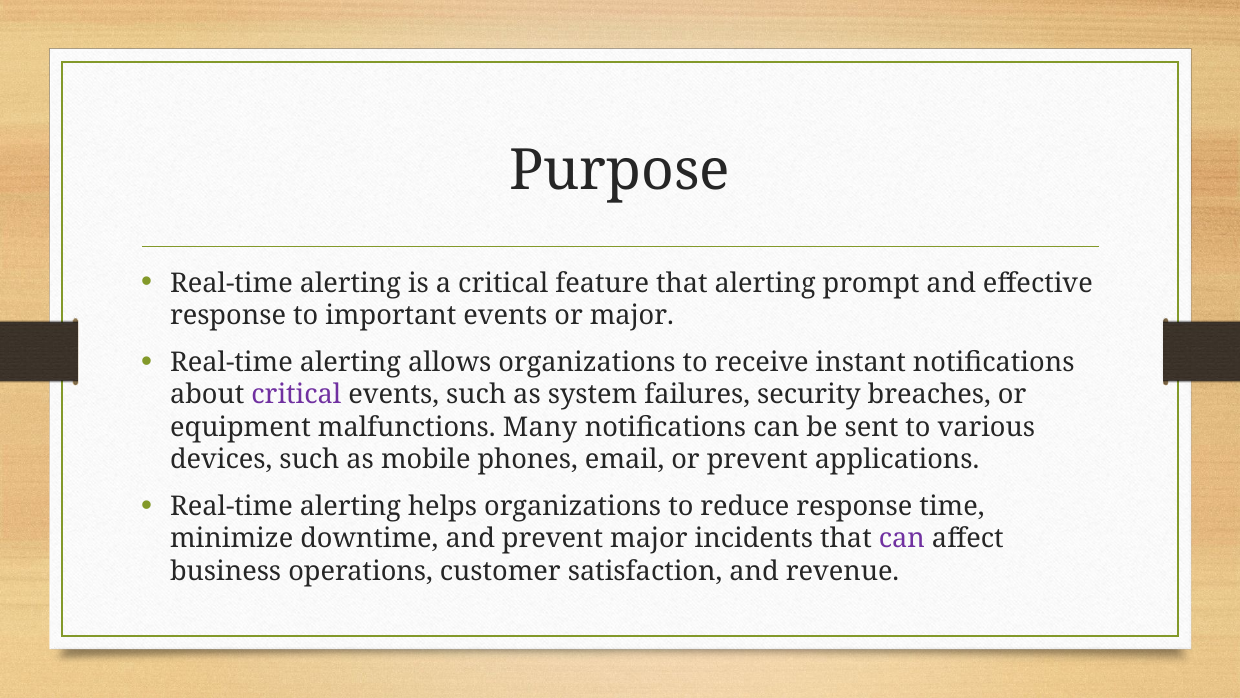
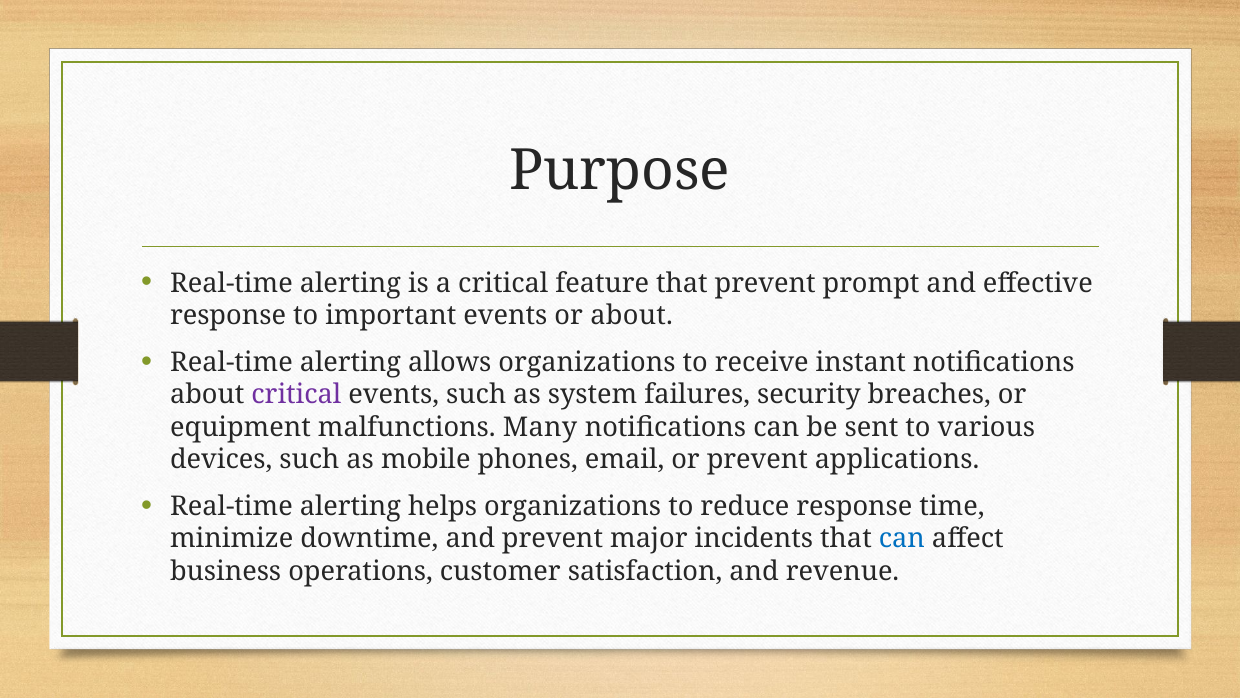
that alerting: alerting -> prevent
or major: major -> about
can at (902, 539) colour: purple -> blue
